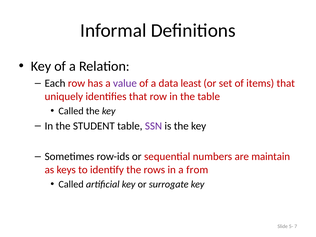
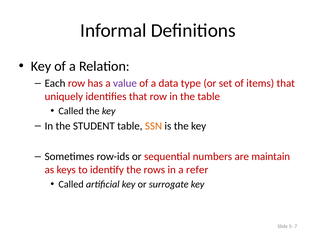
least: least -> type
SSN colour: purple -> orange
from: from -> refer
